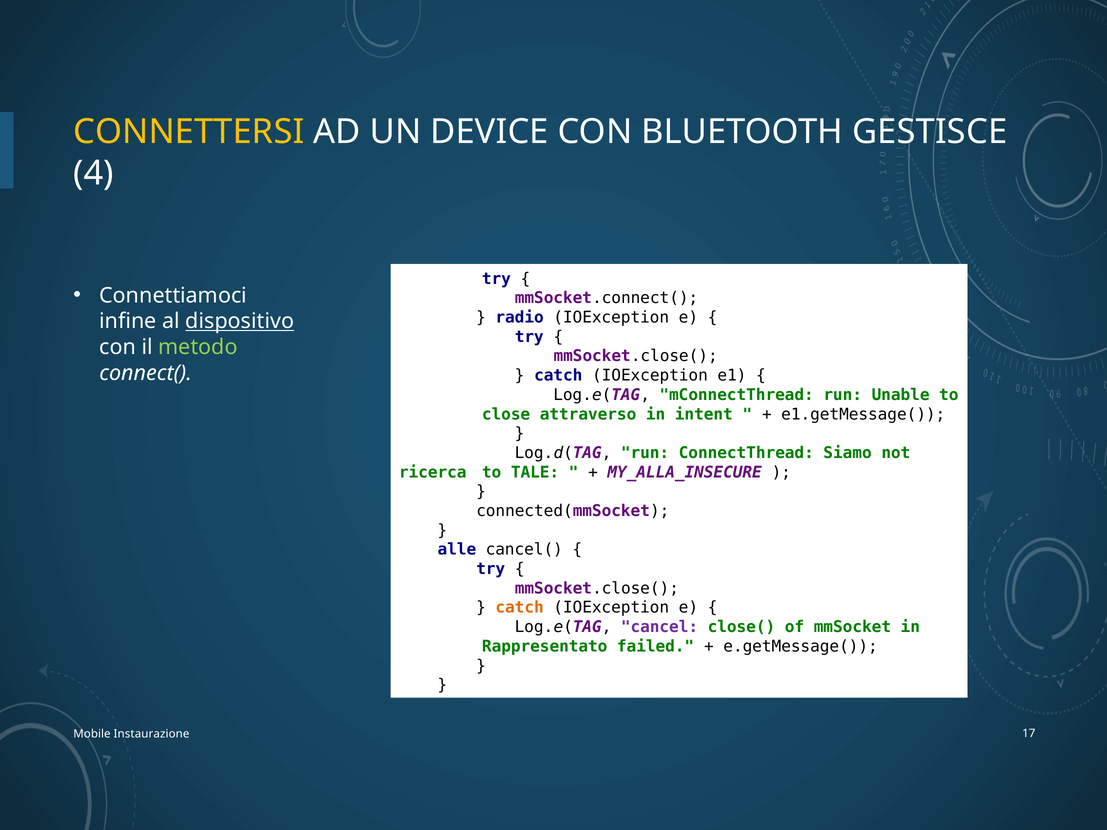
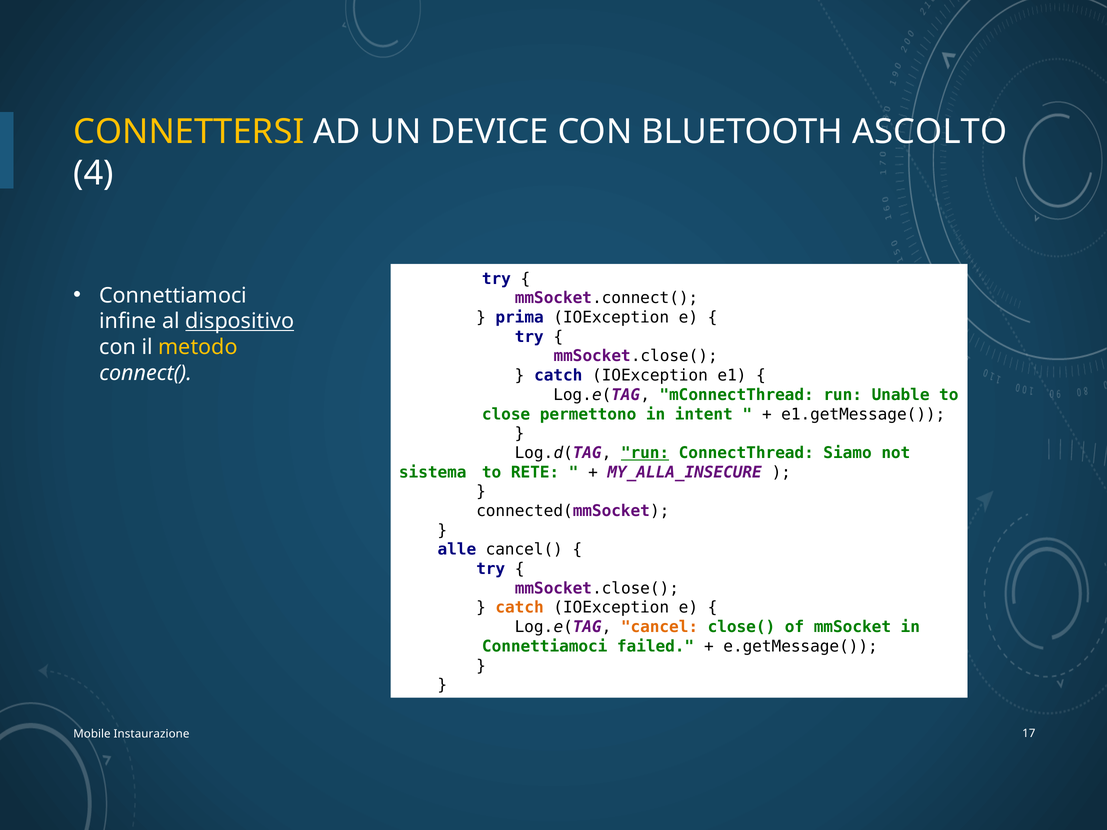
GESTISCE: GESTISCE -> ASCOLTO
radio: radio -> prima
metodo colour: light green -> yellow
attraverso: attraverso -> permettono
run at (645, 453) underline: none -> present
ricerca: ricerca -> sistema
TALE: TALE -> RETE
cancel colour: purple -> orange
Rappresentato at (545, 647): Rappresentato -> Connettiamoci
